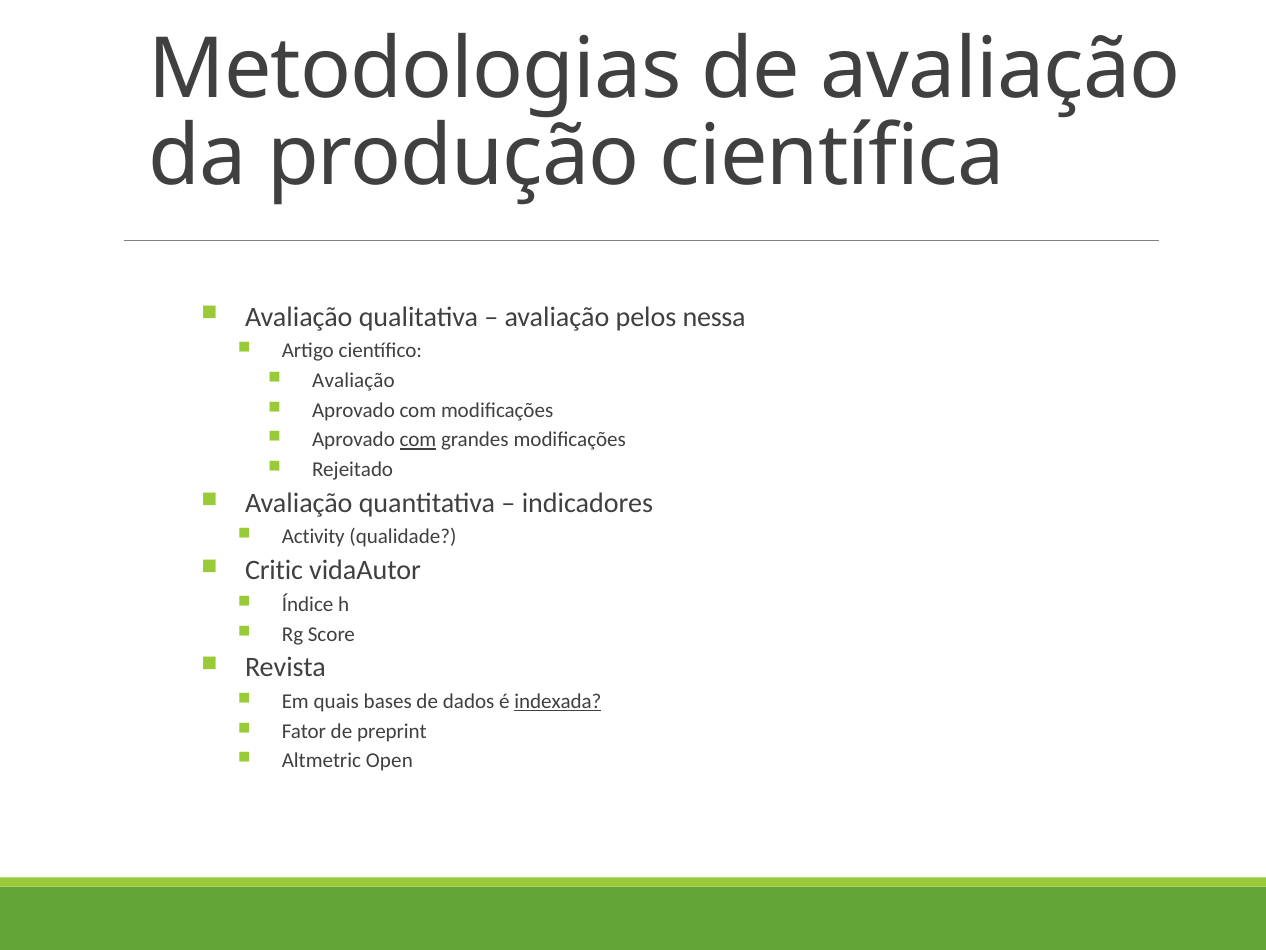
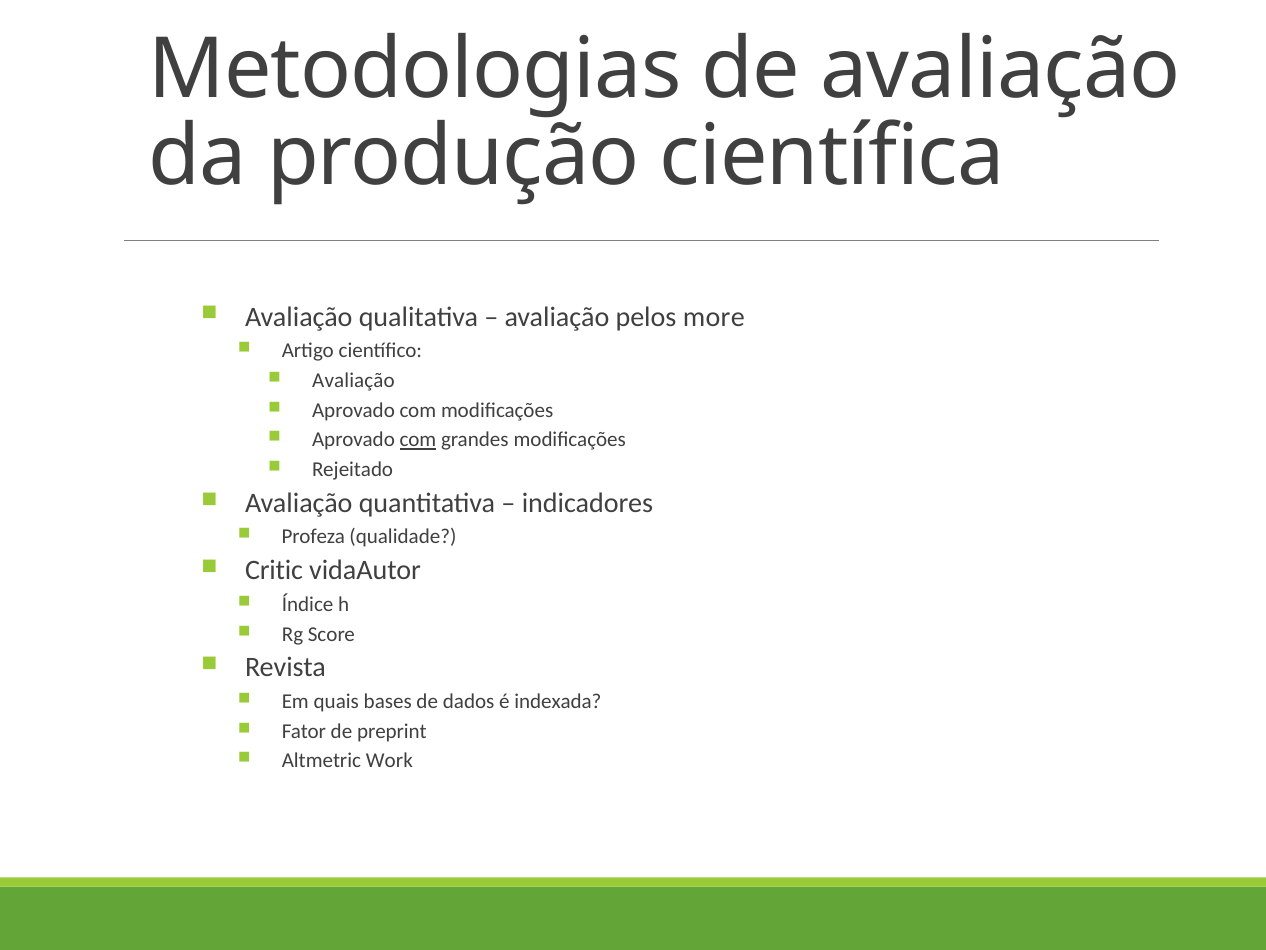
nessa: nessa -> more
Activity: Activity -> Profeza
indexada underline: present -> none
Open: Open -> Work
